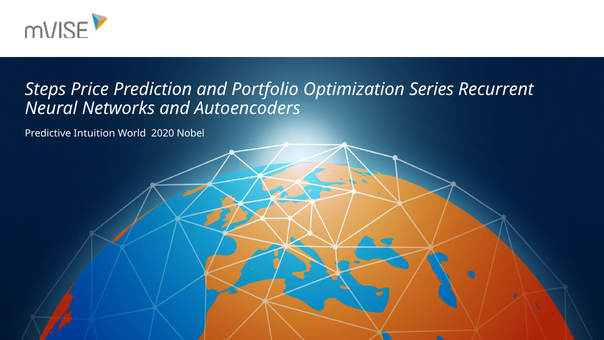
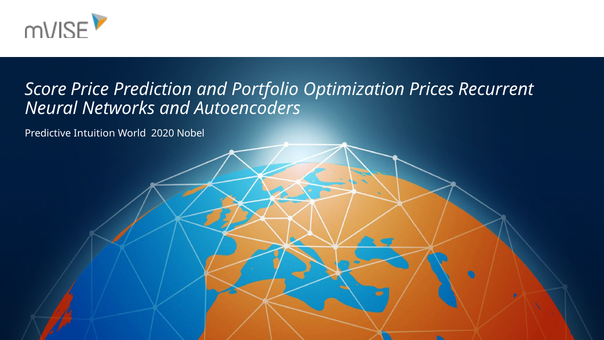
Steps: Steps -> Score
Series: Series -> Prices
